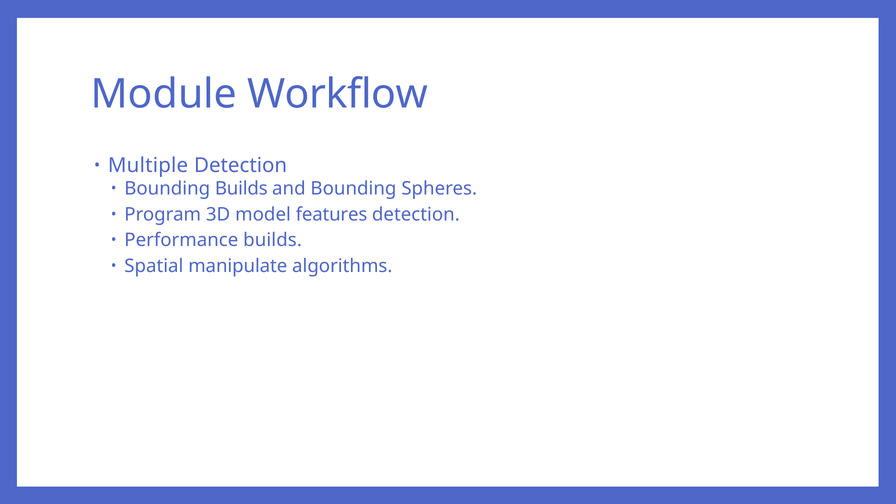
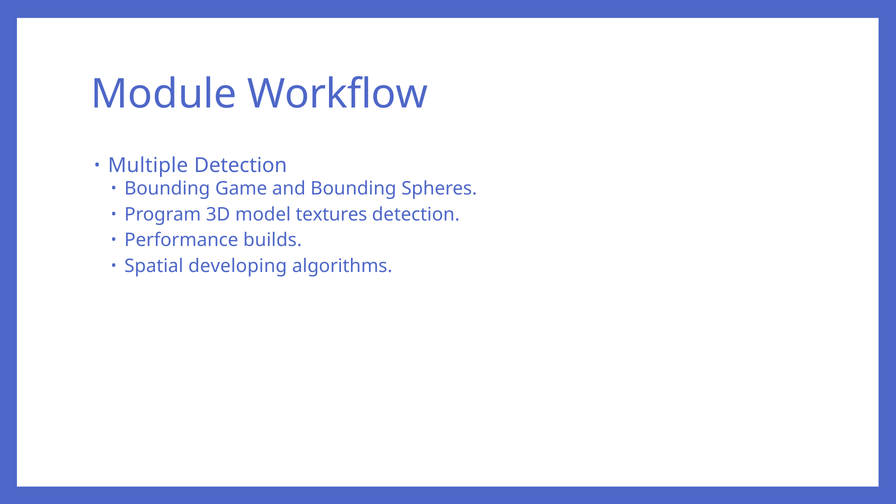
Bounding Builds: Builds -> Game
features: features -> textures
manipulate: manipulate -> developing
